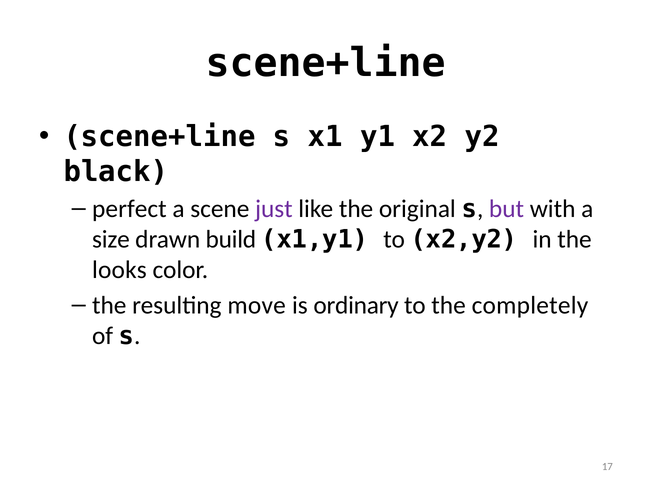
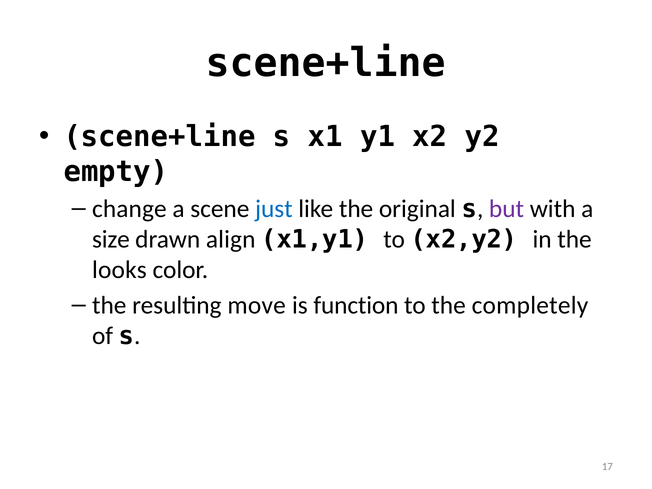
black: black -> empty
perfect: perfect -> change
just colour: purple -> blue
build: build -> align
ordinary: ordinary -> function
